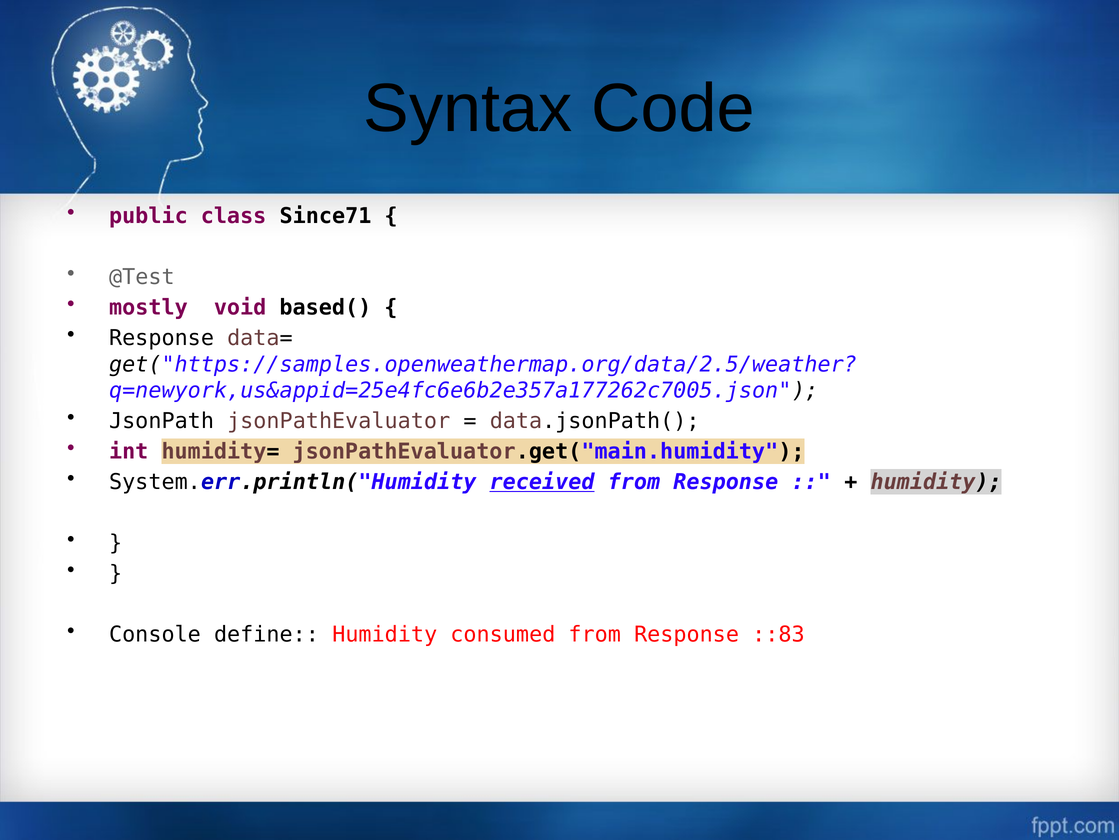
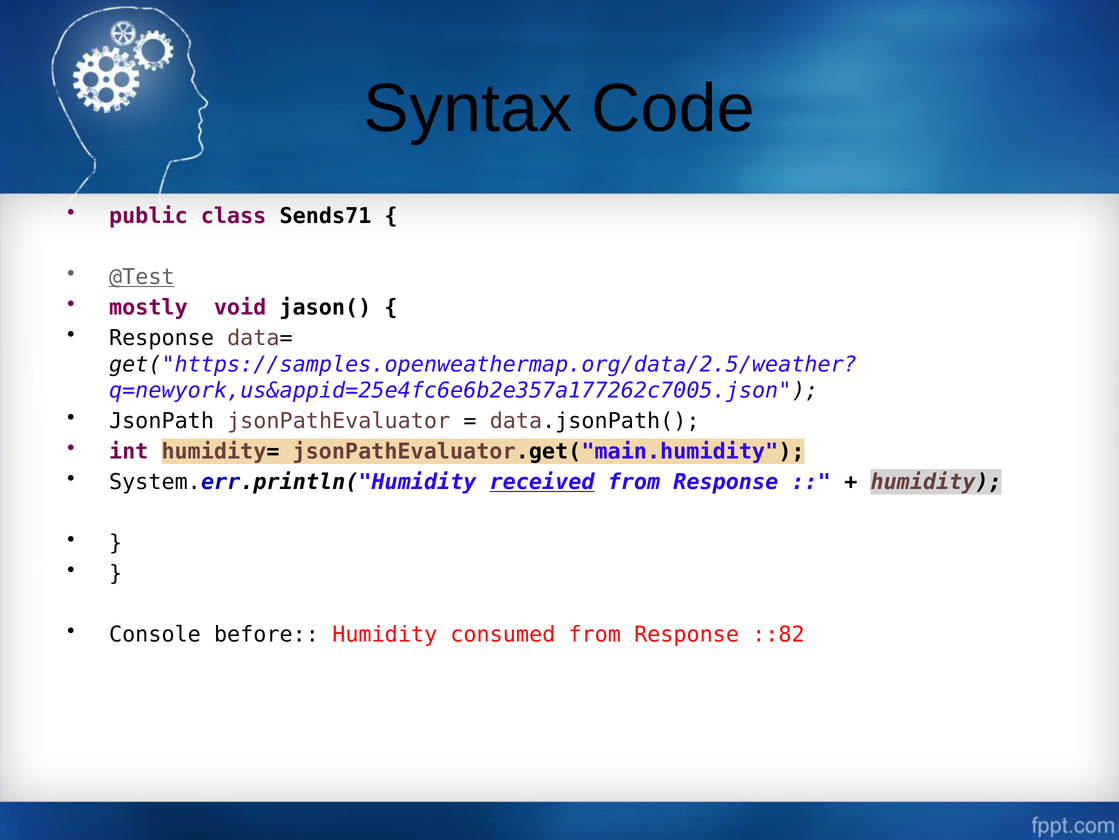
Since71: Since71 -> Sends71
@Test underline: none -> present
based(: based( -> jason(
define: define -> before
::83: ::83 -> ::82
